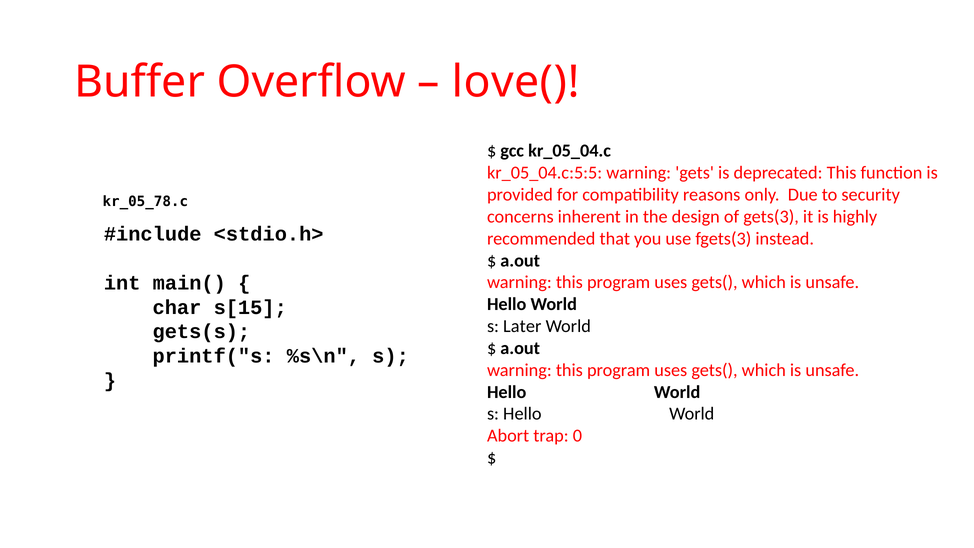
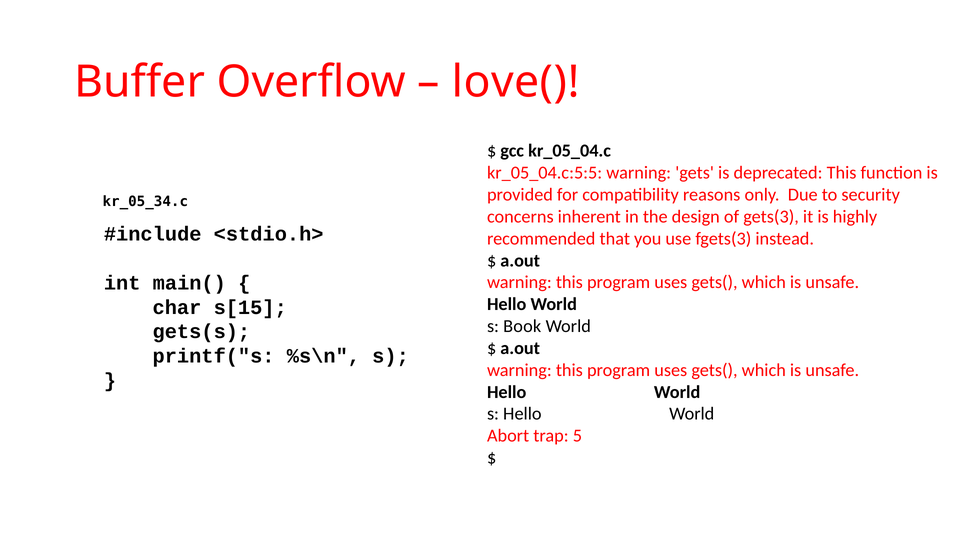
kr_05_78.c: kr_05_78.c -> kr_05_34.c
Later: Later -> Book
0: 0 -> 5
